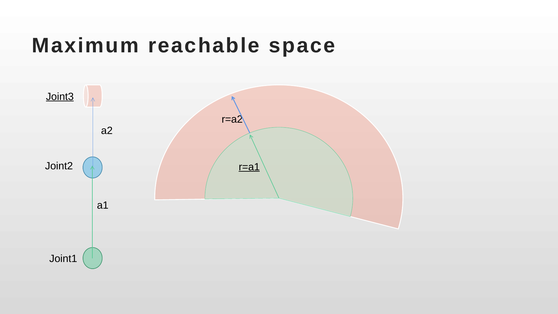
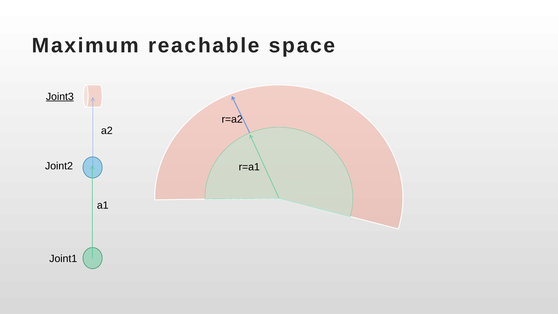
r=a1 underline: present -> none
